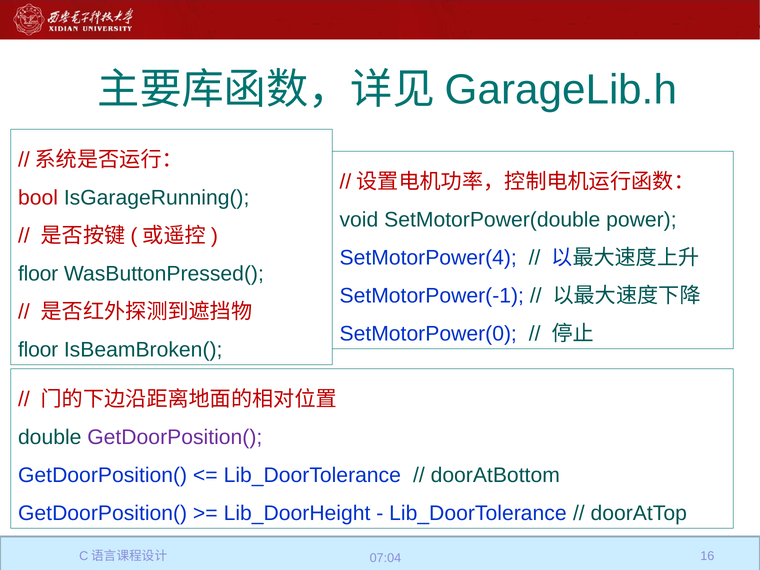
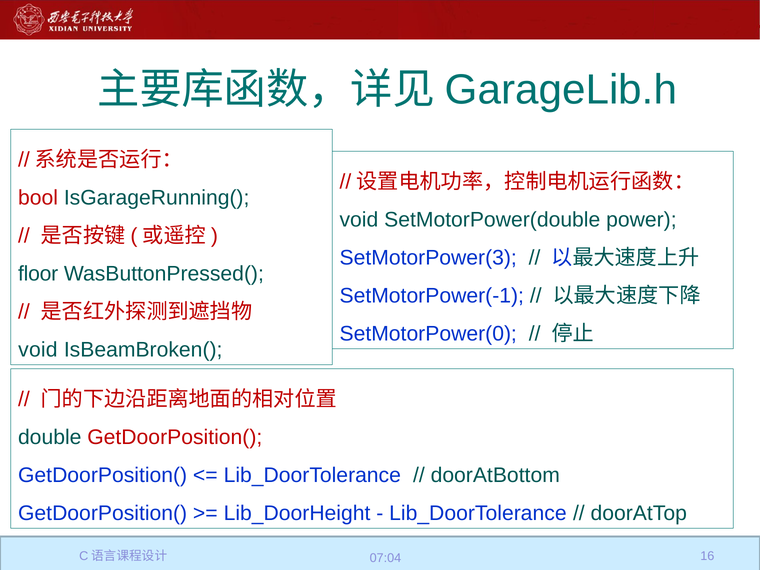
SetMotorPower(4: SetMotorPower(4 -> SetMotorPower(3
floor at (38, 350): floor -> void
GetDoorPosition( at (175, 437) colour: purple -> red
